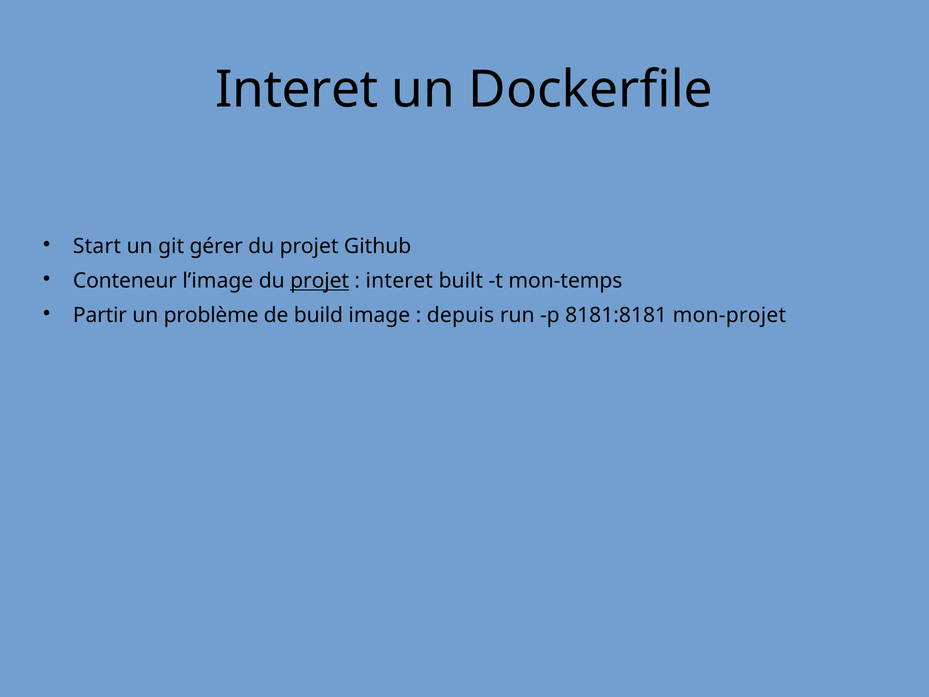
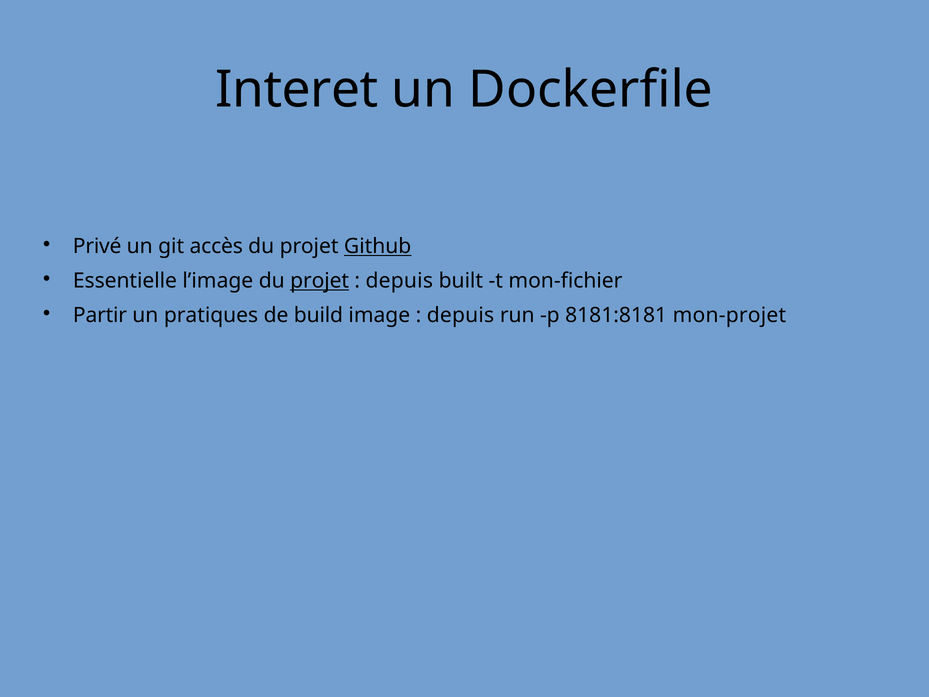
Start: Start -> Privé
gérer: gérer -> accès
Github underline: none -> present
Conteneur: Conteneur -> Essentielle
interet at (399, 281): interet -> depuis
mon-temps: mon-temps -> mon-fichier
problème: problème -> pratiques
